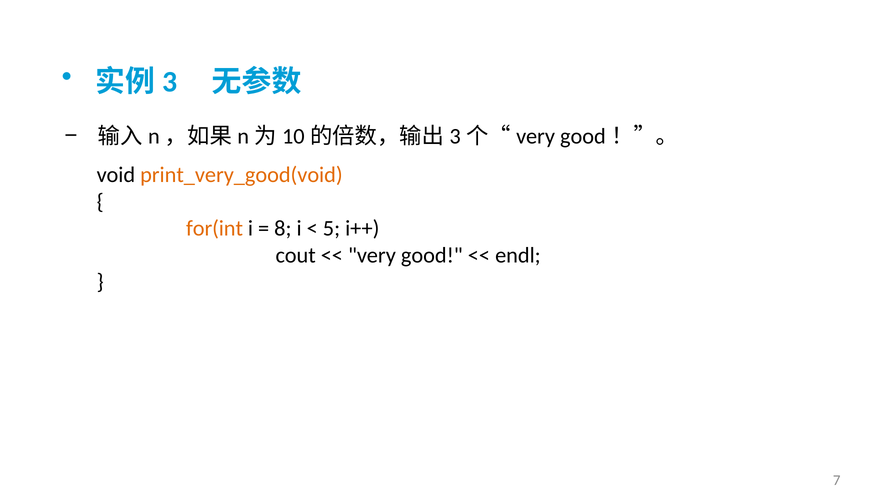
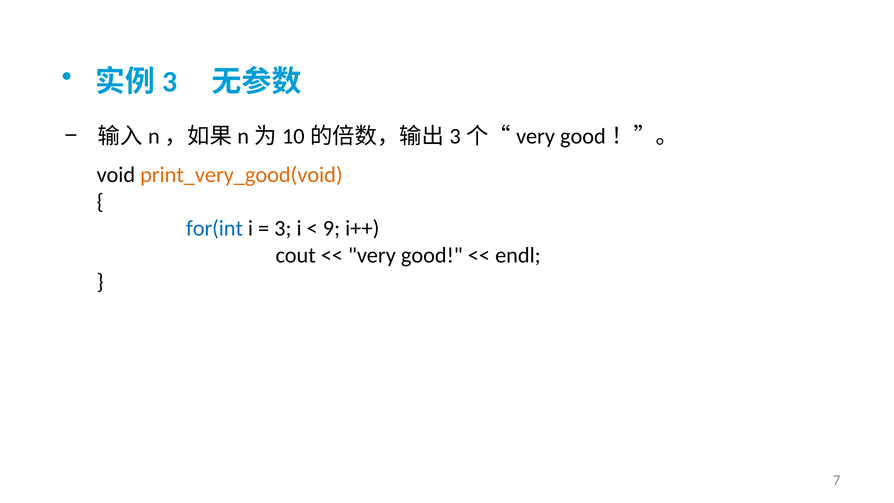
for(int colour: orange -> blue
8: 8 -> 3
5: 5 -> 9
